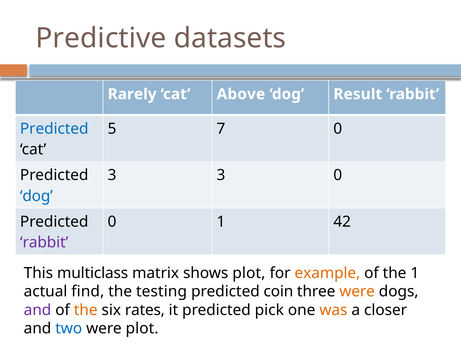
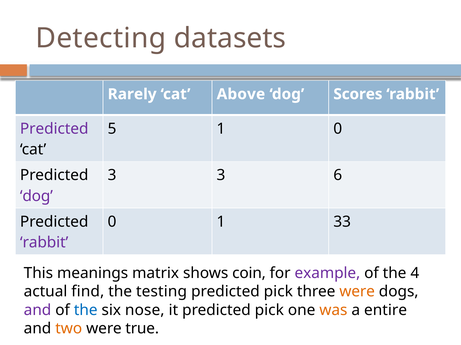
Predictive: Predictive -> Detecting
Result: Result -> Scores
Predicted at (54, 129) colour: blue -> purple
5 7: 7 -> 1
3 0: 0 -> 6
dog at (36, 196) colour: blue -> purple
42: 42 -> 33
multiclass: multiclass -> meanings
shows plot: plot -> coin
example colour: orange -> purple
the 1: 1 -> 4
coin at (278, 292): coin -> pick
the at (86, 311) colour: orange -> blue
rates: rates -> nose
closer: closer -> entire
two colour: blue -> orange
were plot: plot -> true
